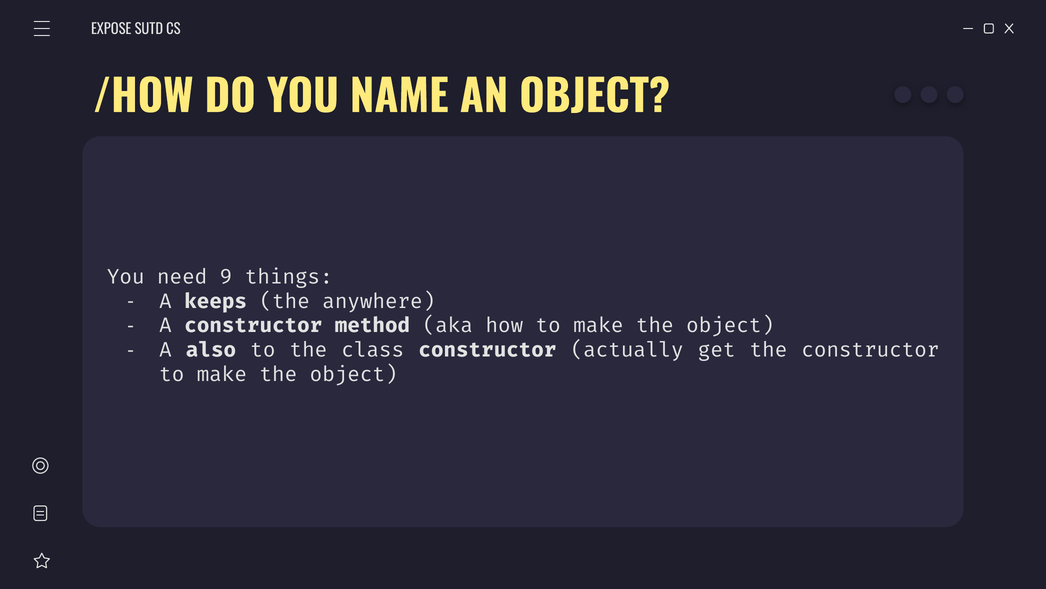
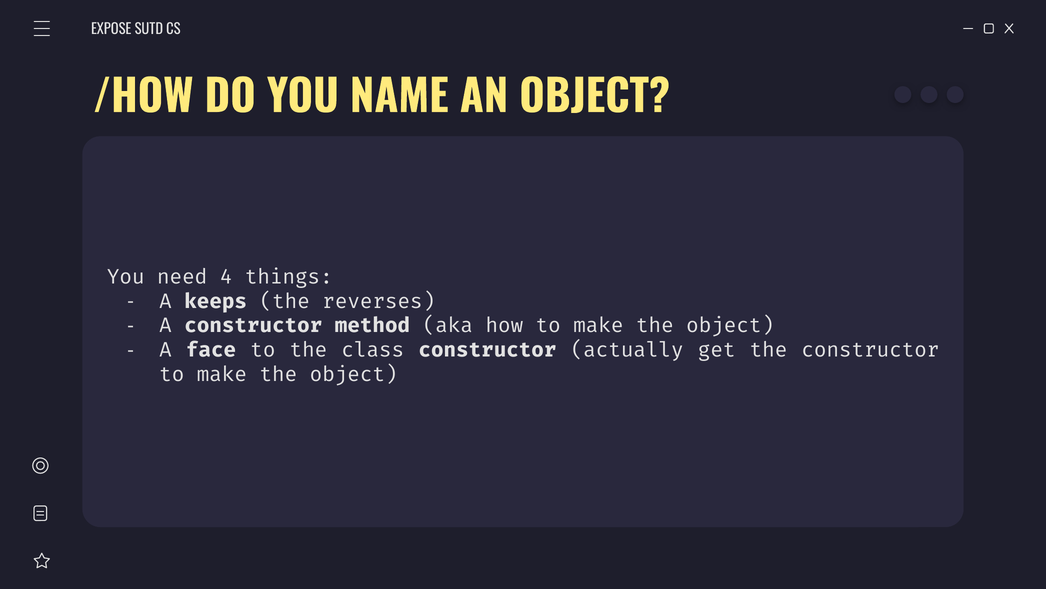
9: 9 -> 4
anywhere: anywhere -> reverses
also: also -> face
